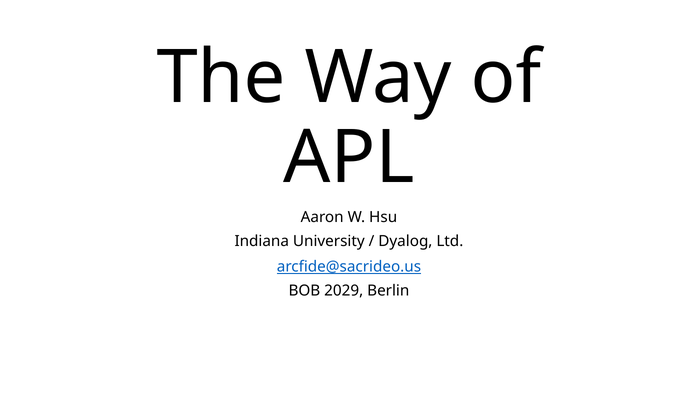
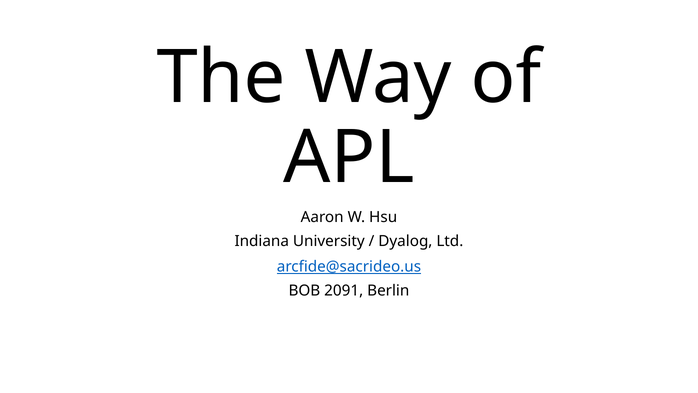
2029: 2029 -> 2091
